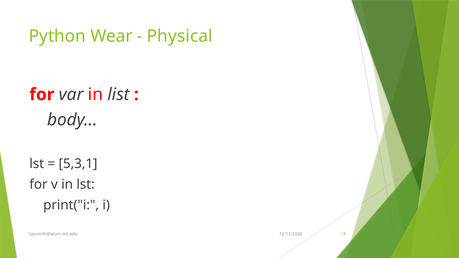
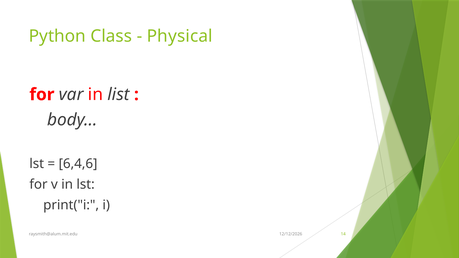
Wear: Wear -> Class
5,3,1: 5,3,1 -> 6,4,6
